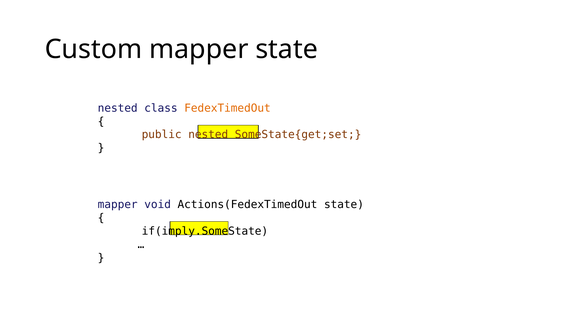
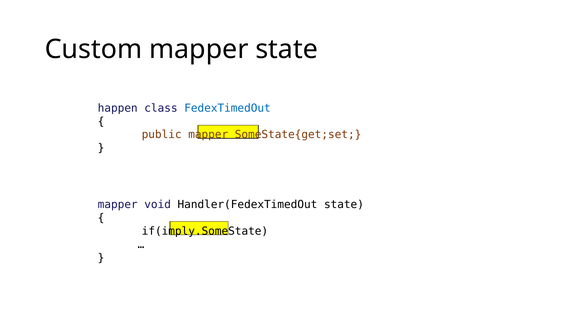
nested at (118, 108): nested -> happen
FedexTimedOut colour: orange -> blue
public nested: nested -> mapper
Actions(FedexTimedOut: Actions(FedexTimedOut -> Handler(FedexTimedOut
